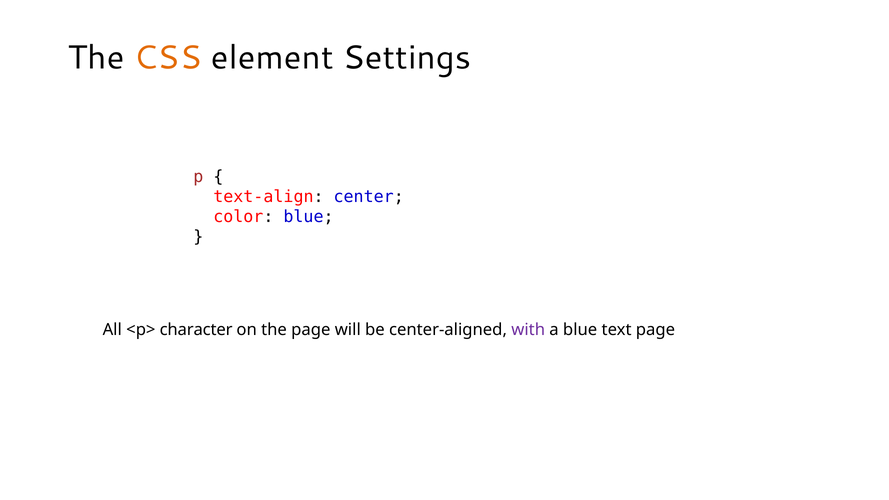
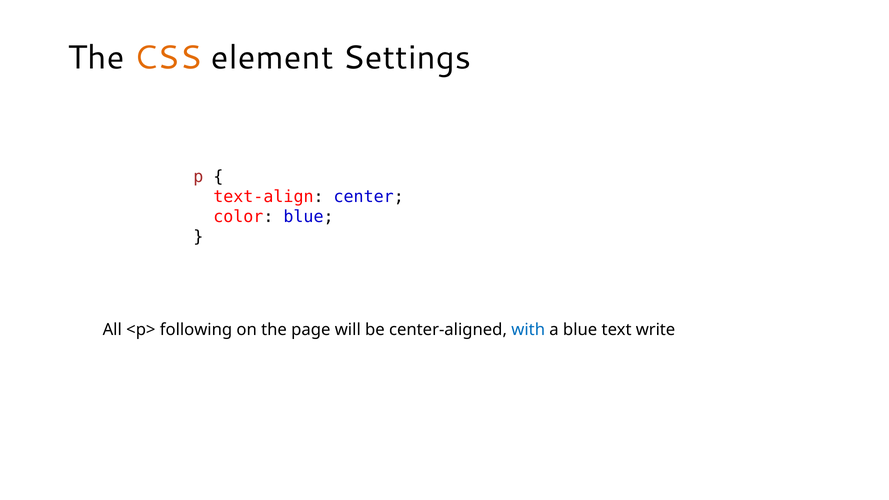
character: character -> following
with colour: purple -> blue
text page: page -> write
